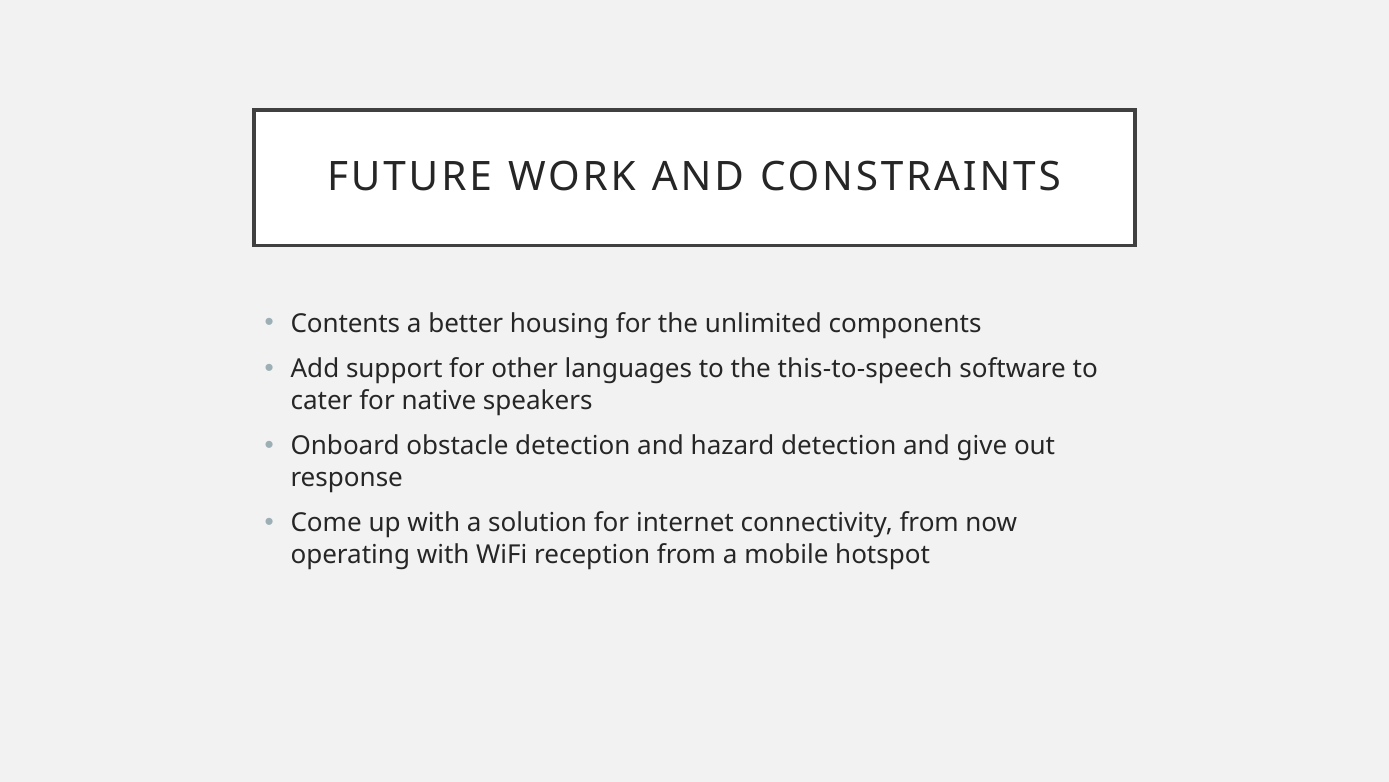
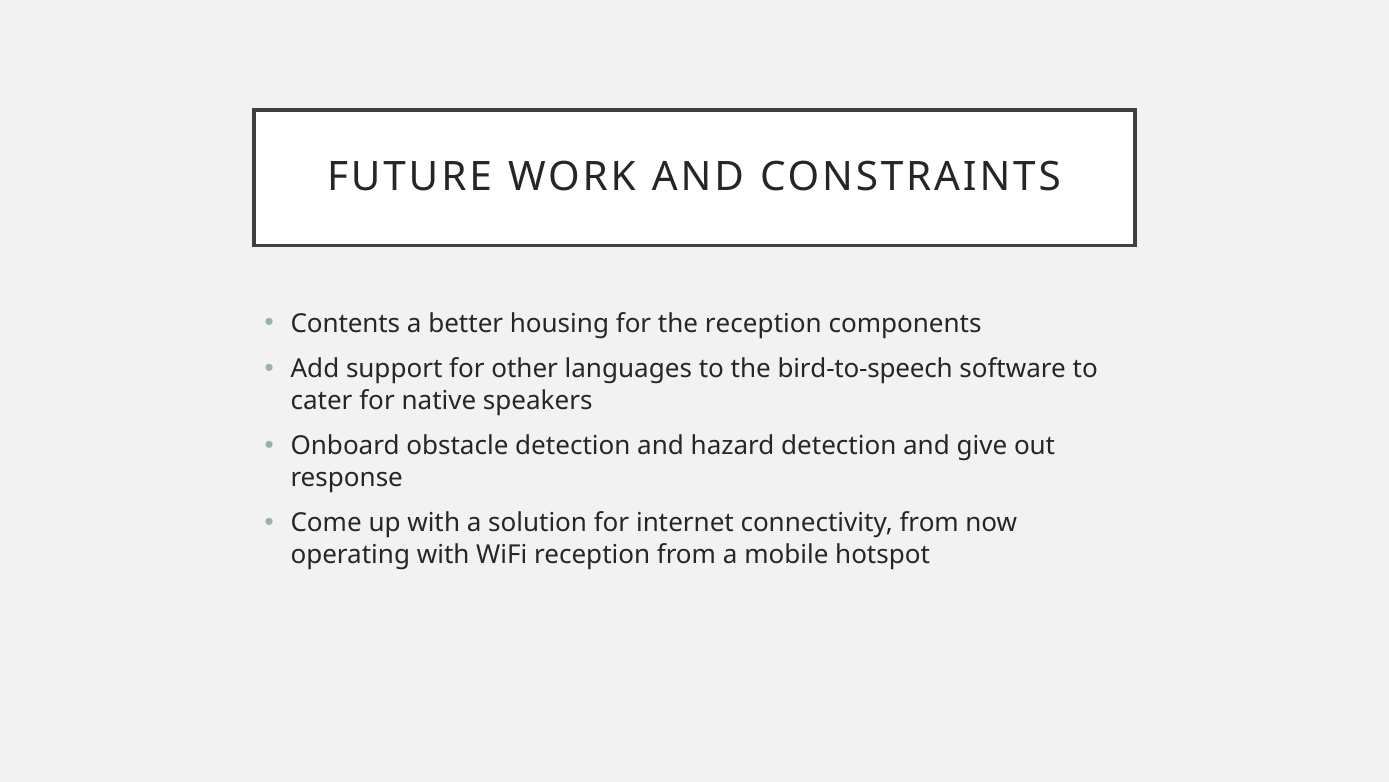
the unlimited: unlimited -> reception
this-to-speech: this-to-speech -> bird-to-speech
